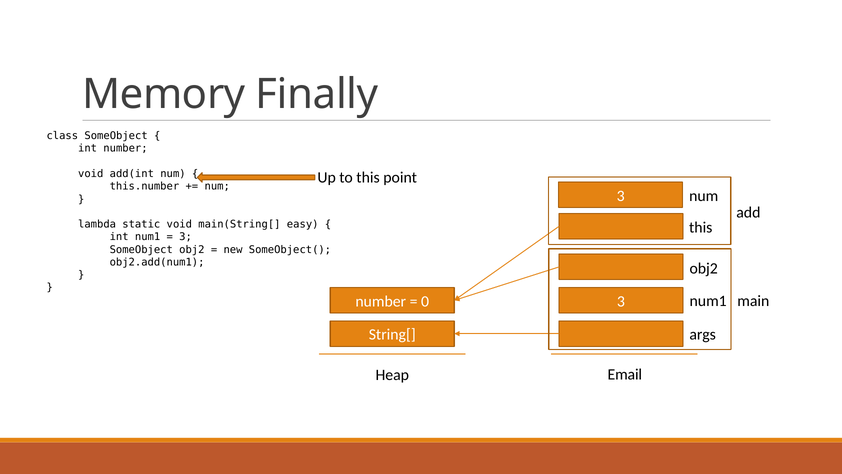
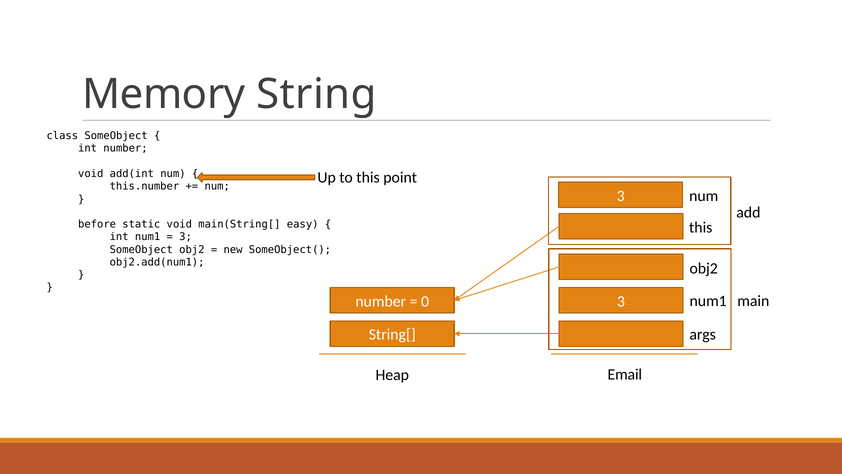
Finally: Finally -> String
lambda: lambda -> before
